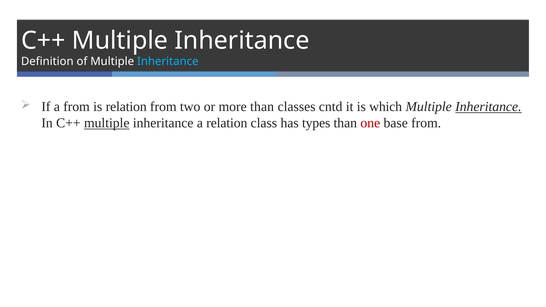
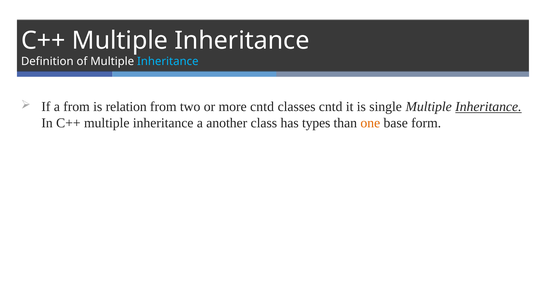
more than: than -> cntd
which: which -> single
multiple at (107, 123) underline: present -> none
a relation: relation -> another
one colour: red -> orange
base from: from -> form
